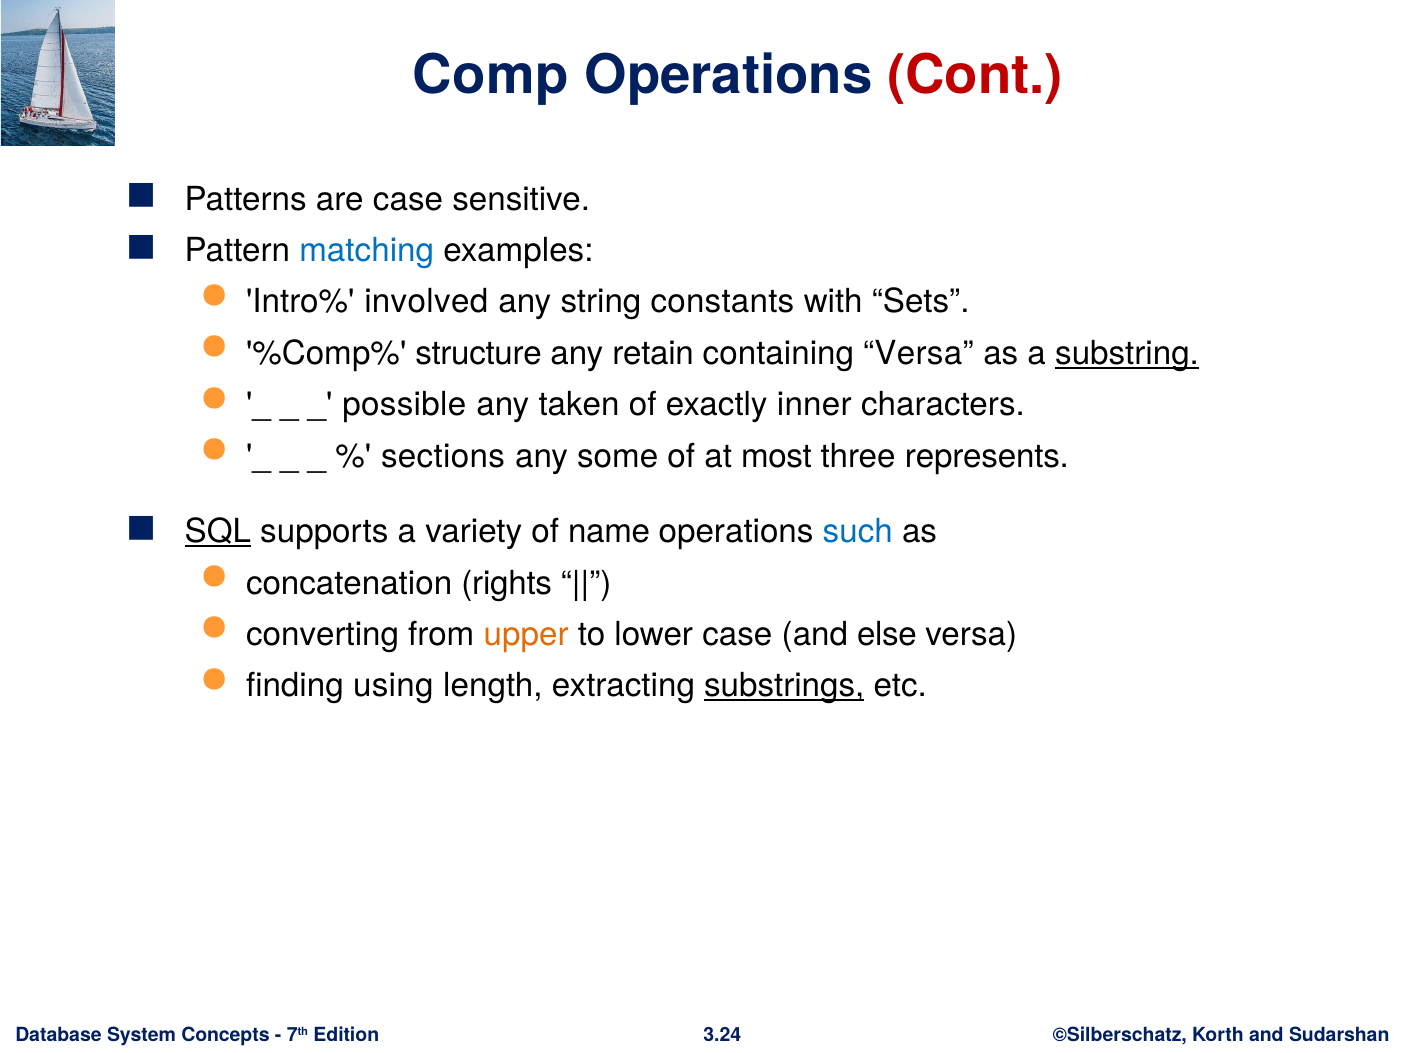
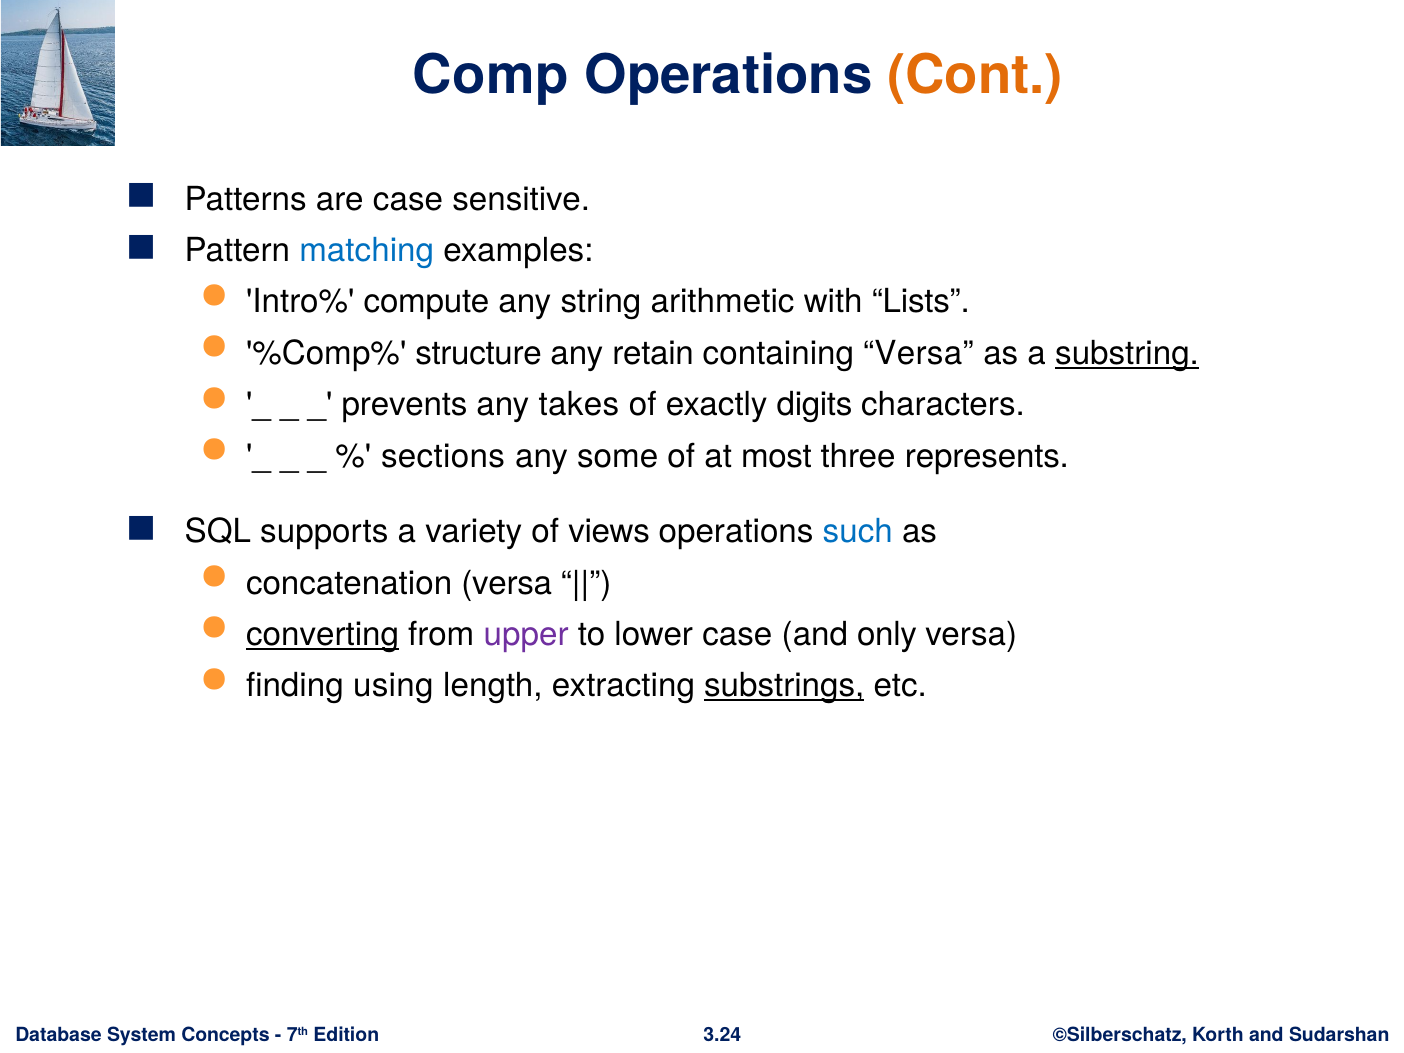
Cont colour: red -> orange
involved: involved -> compute
constants: constants -> arithmetic
Sets: Sets -> Lists
possible: possible -> prevents
taken: taken -> takes
inner: inner -> digits
SQL underline: present -> none
name: name -> views
concatenation rights: rights -> versa
converting underline: none -> present
upper colour: orange -> purple
else: else -> only
